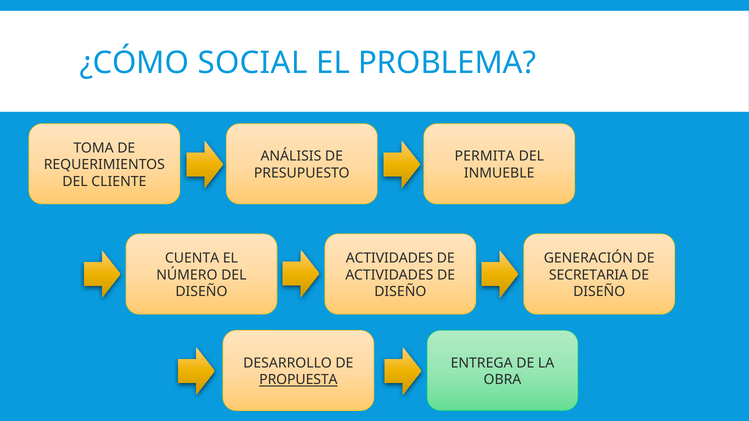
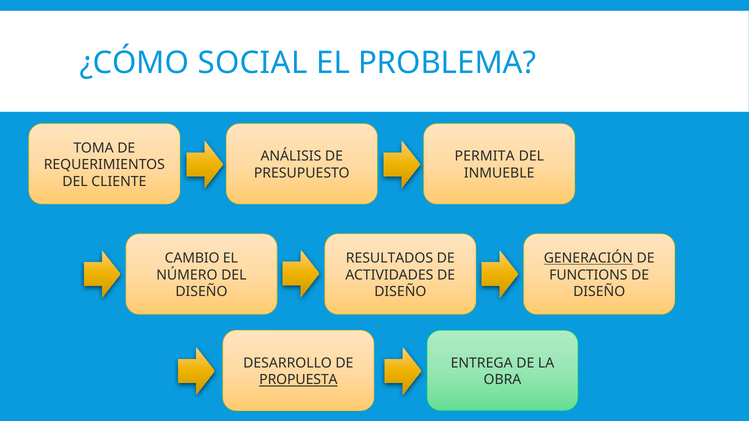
CUENTA: CUENTA -> CAMBIO
ACTIVIDADES at (390, 258): ACTIVIDADES -> RESULTADOS
GENERACIÓN underline: none -> present
SECRETARIA: SECRETARIA -> FUNCTIONS
